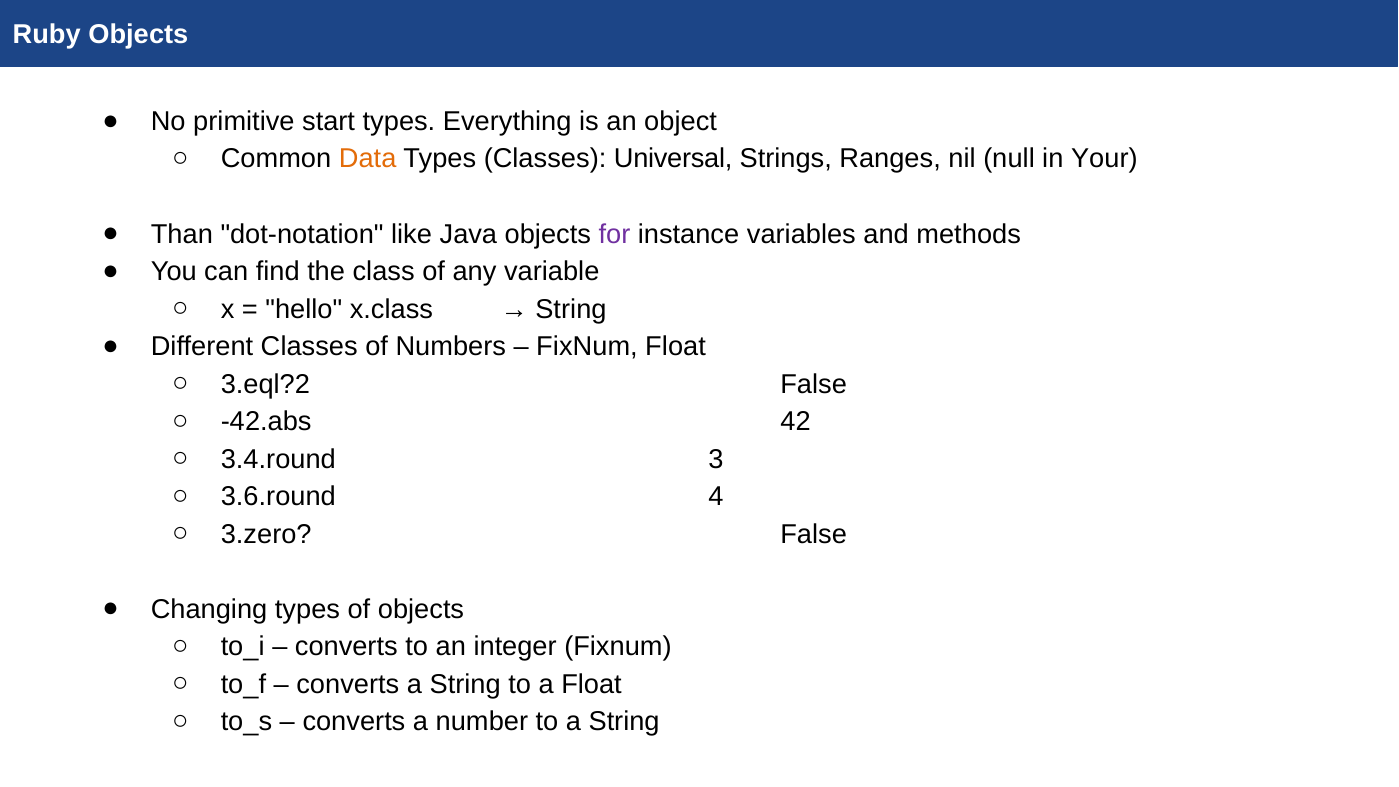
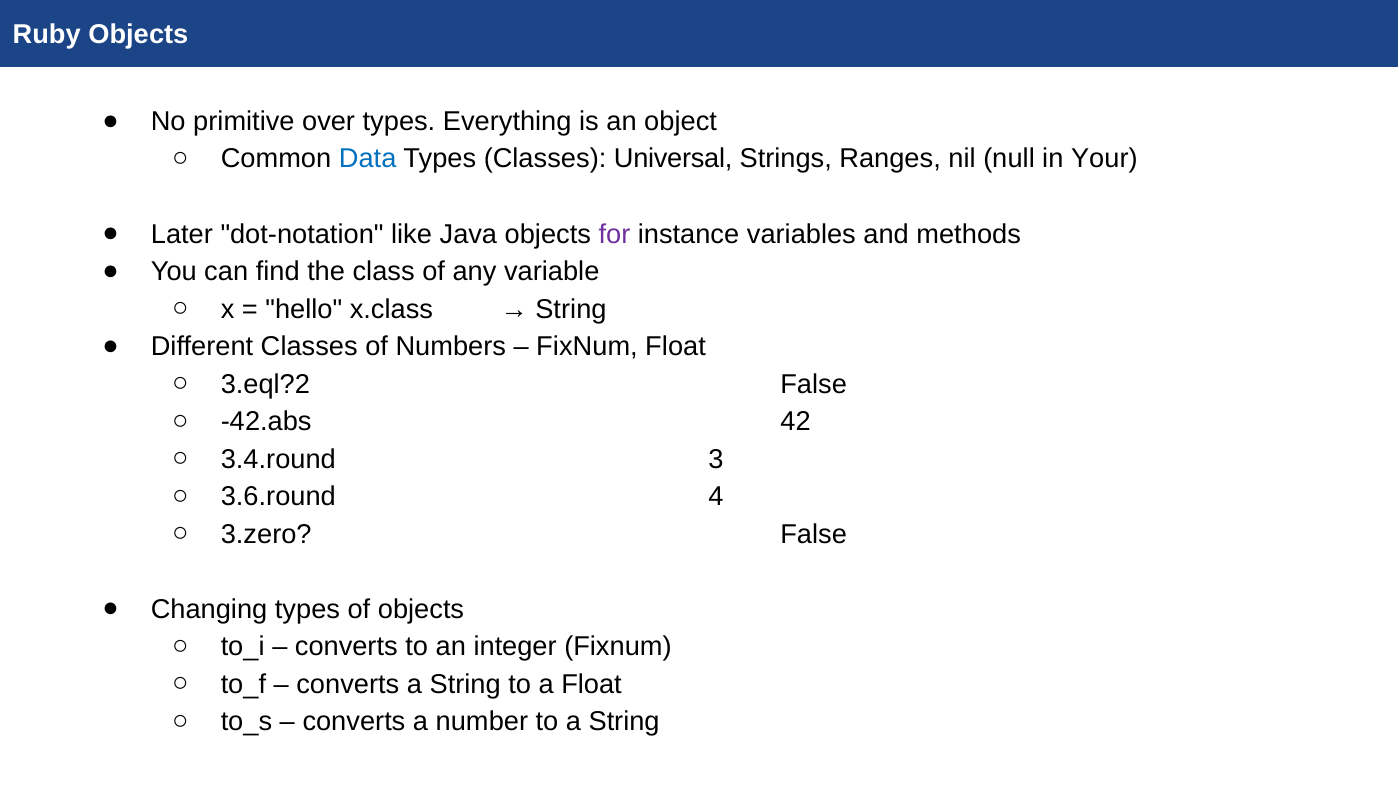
start: start -> over
Data colour: orange -> blue
Than: Than -> Later
